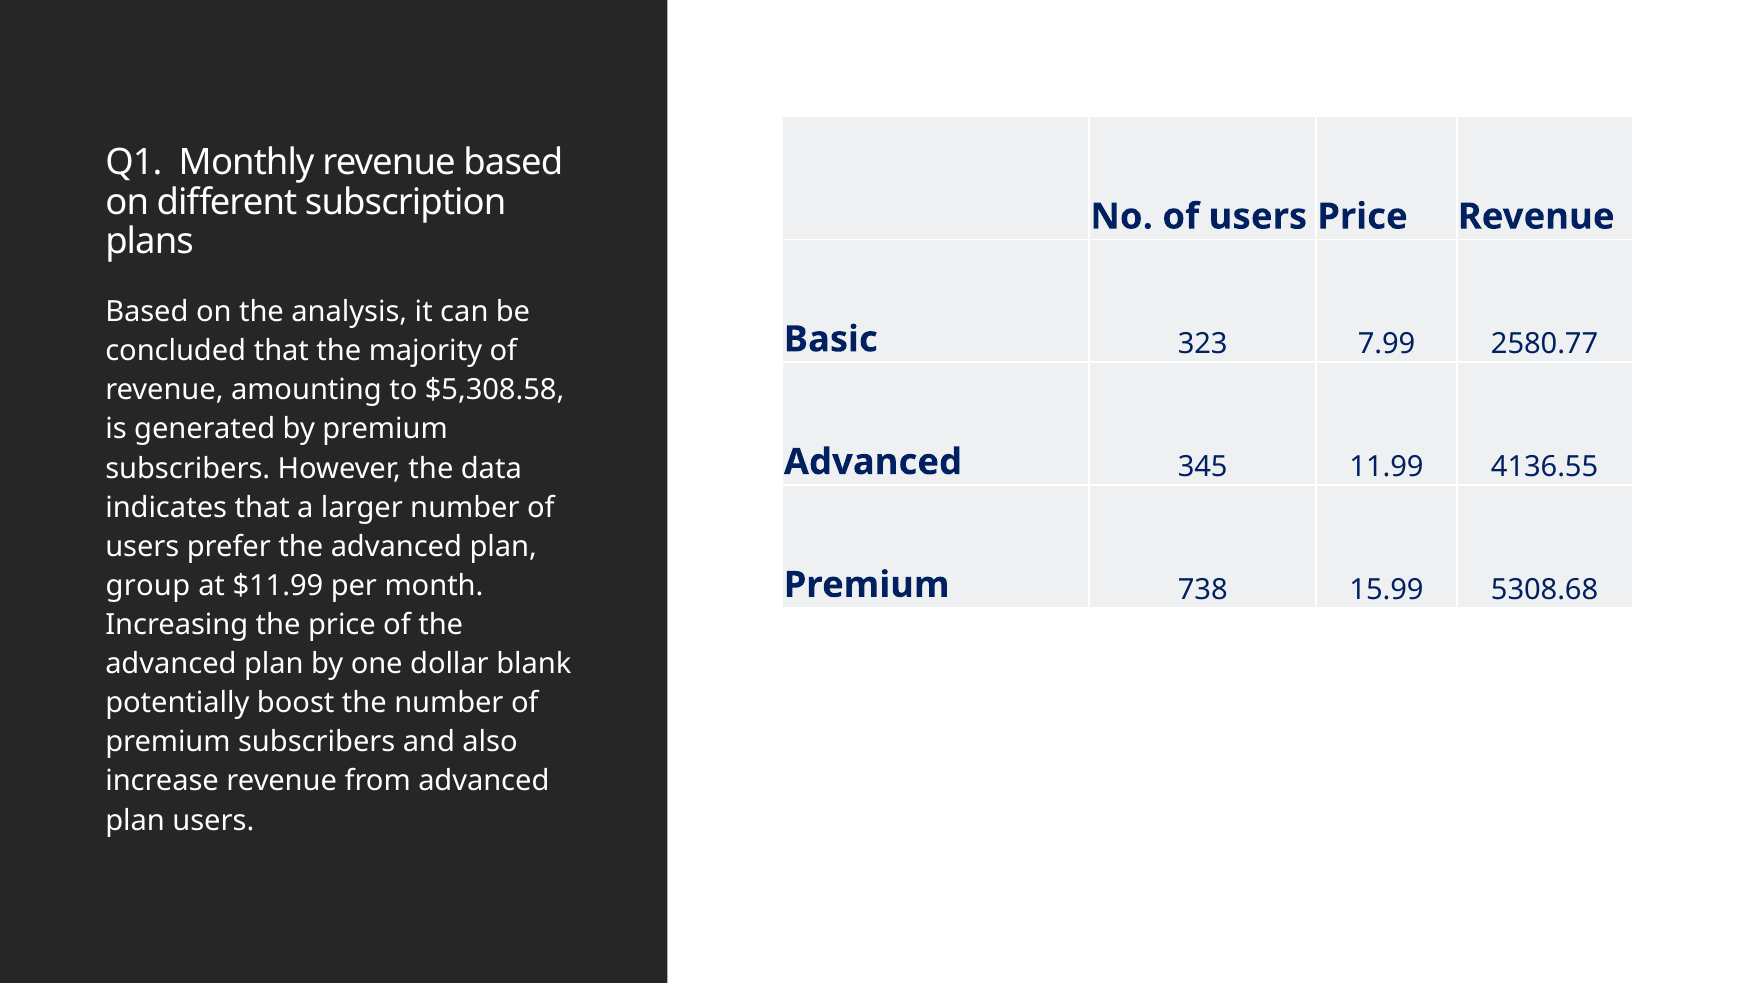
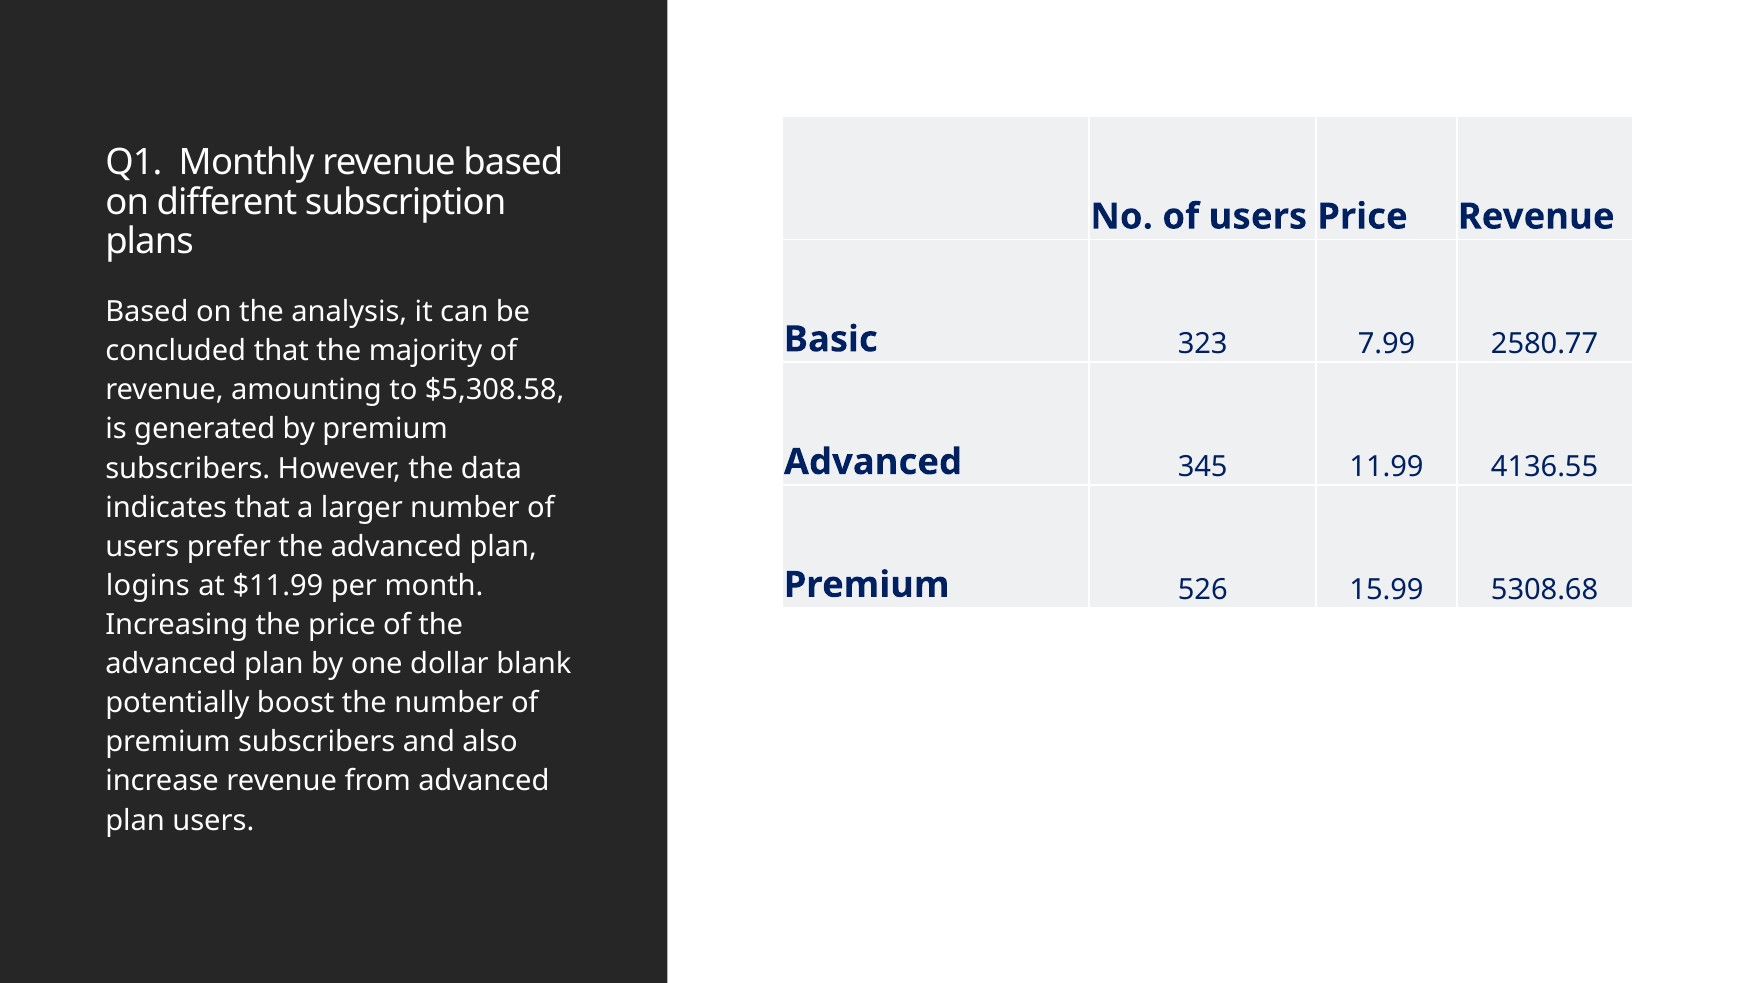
group: group -> logins
738: 738 -> 526
